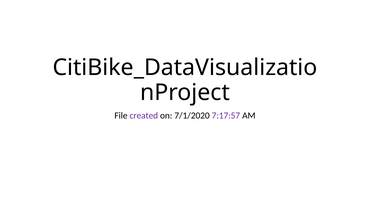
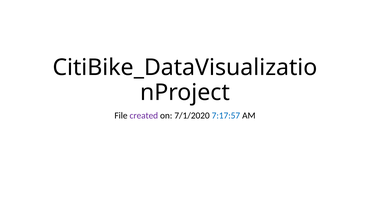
7:17:57 colour: purple -> blue
